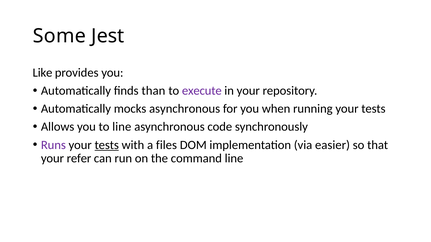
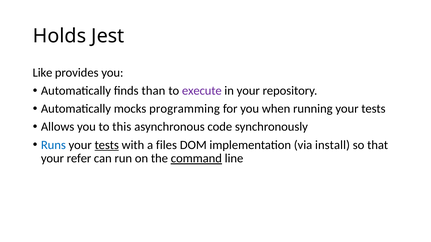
Some: Some -> Holds
mocks asynchronous: asynchronous -> programming
to line: line -> this
Runs colour: purple -> blue
easier: easier -> install
command underline: none -> present
